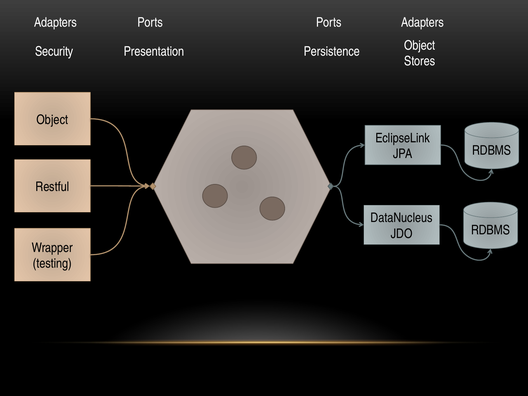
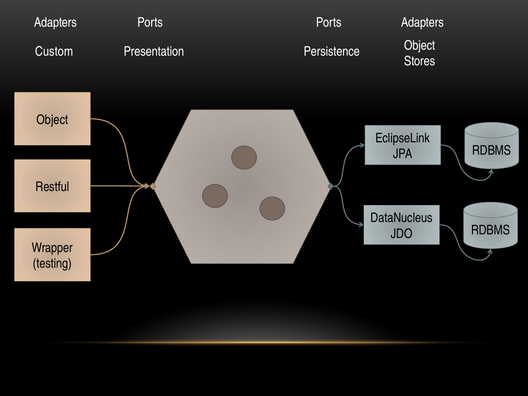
Security: Security -> Custom
